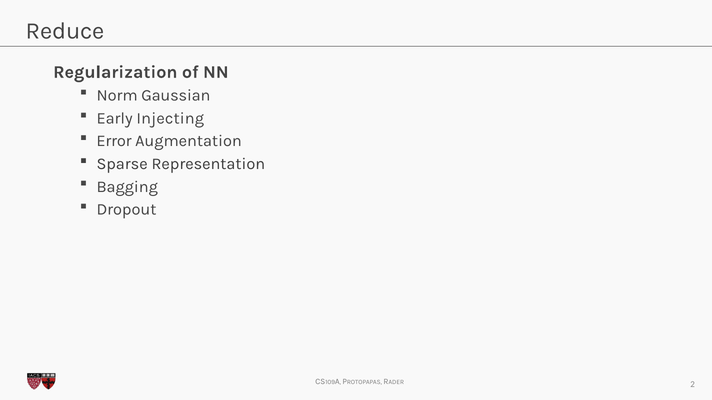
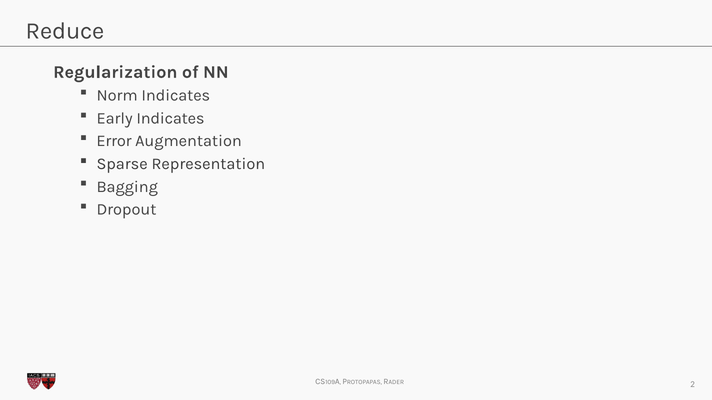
Norm Gaussian: Gaussian -> Indicates
Early Injecting: Injecting -> Indicates
